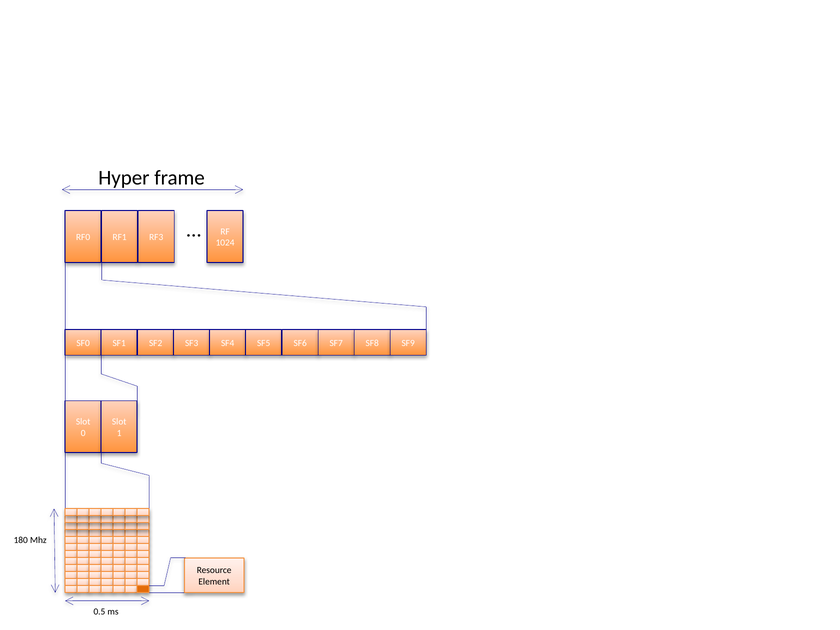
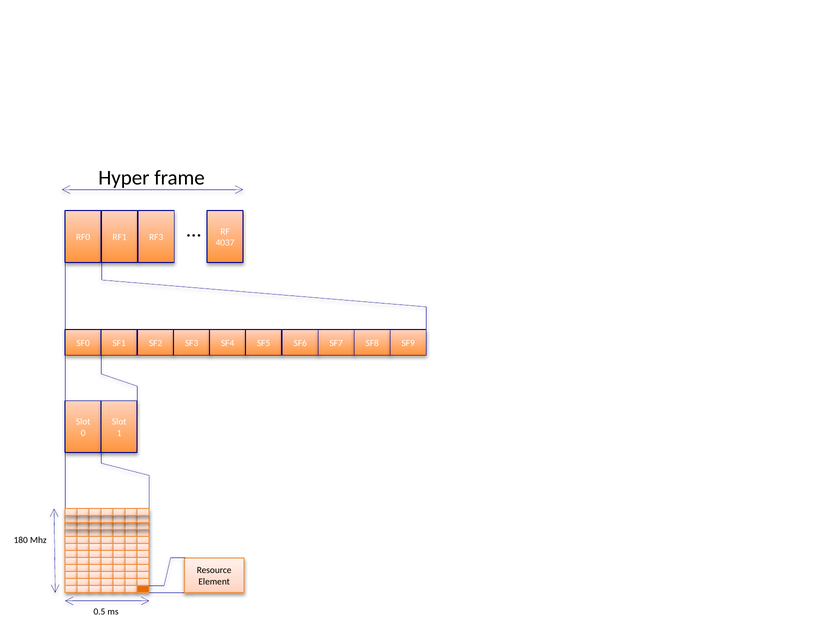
1024: 1024 -> 4037
